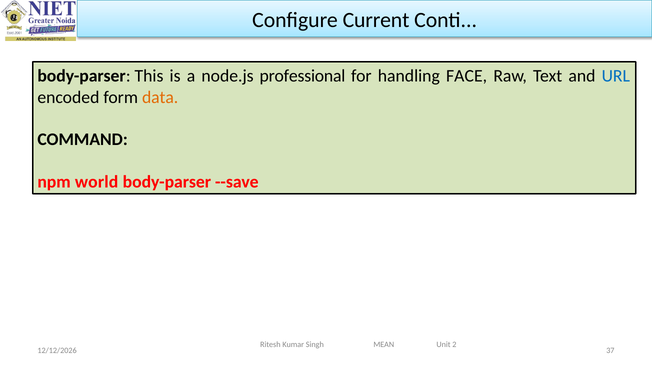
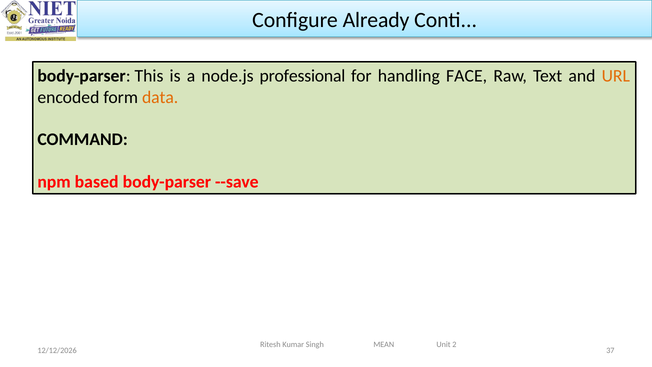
Current: Current -> Already
URL colour: blue -> orange
world: world -> based
